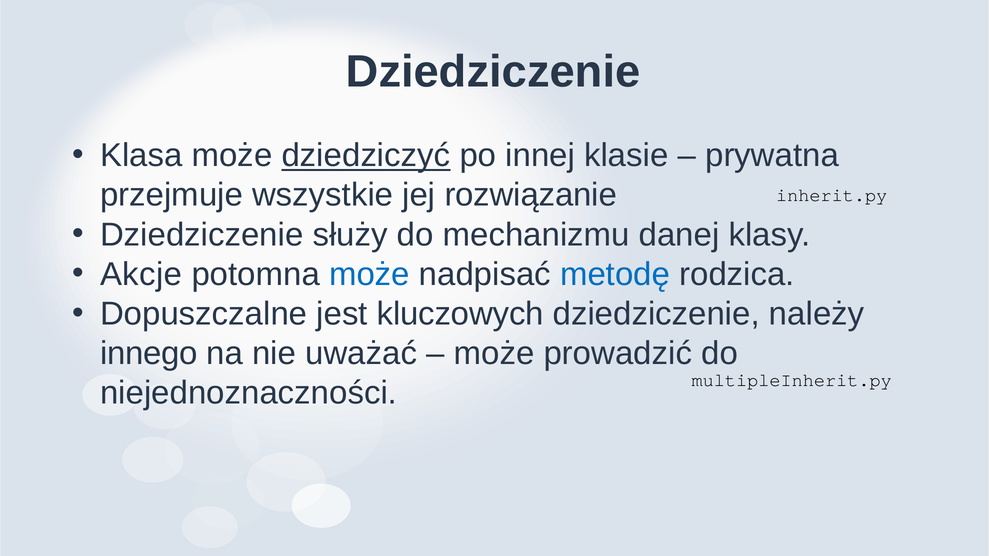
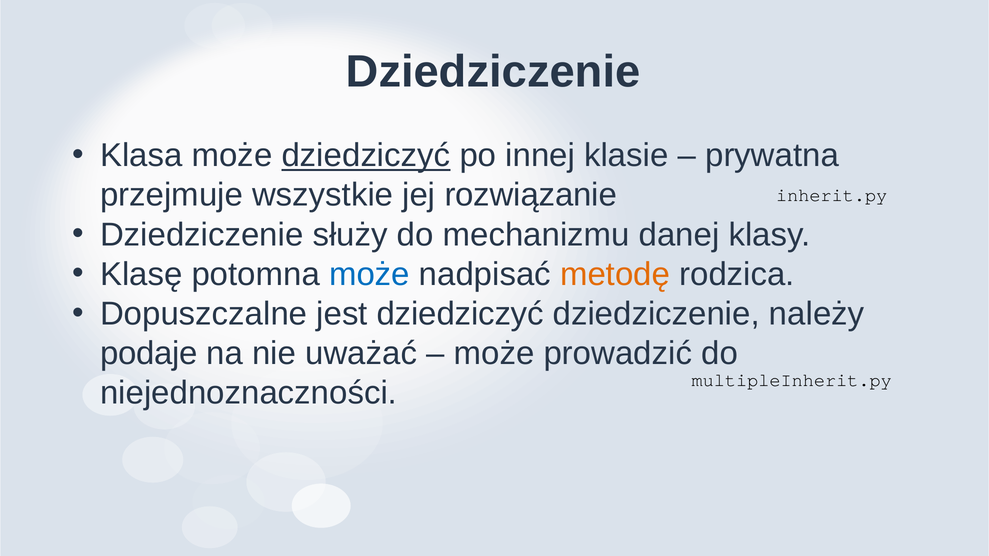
Akcje: Akcje -> Klasę
metodę colour: blue -> orange
jest kluczowych: kluczowych -> dziedziczyć
innego: innego -> podaje
